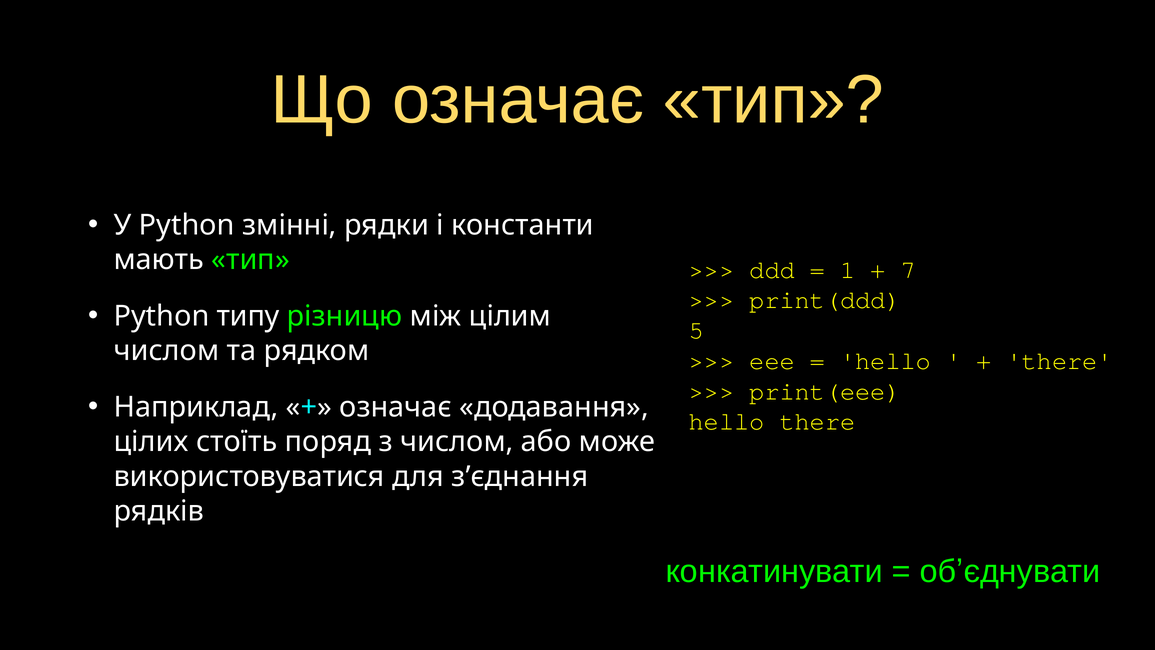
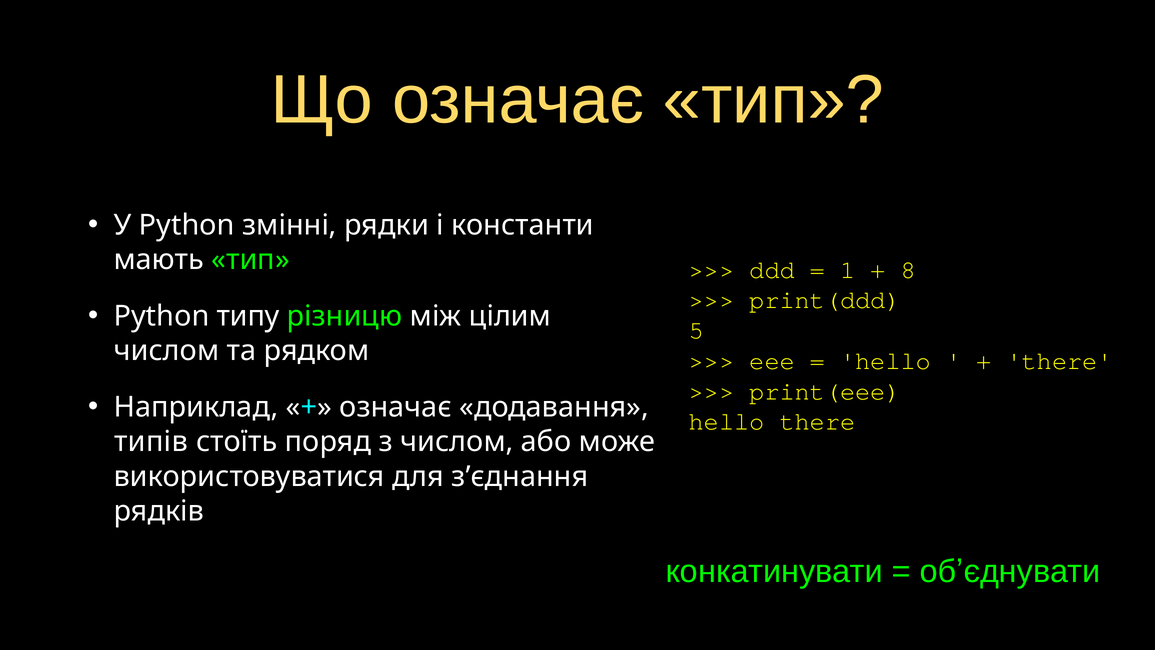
7: 7 -> 8
цілих: цілих -> типів
